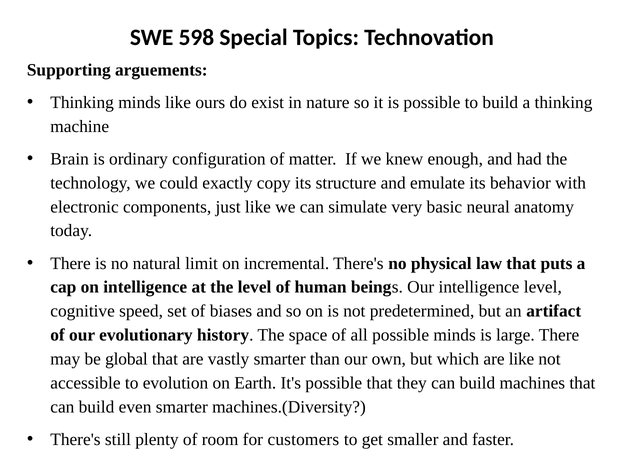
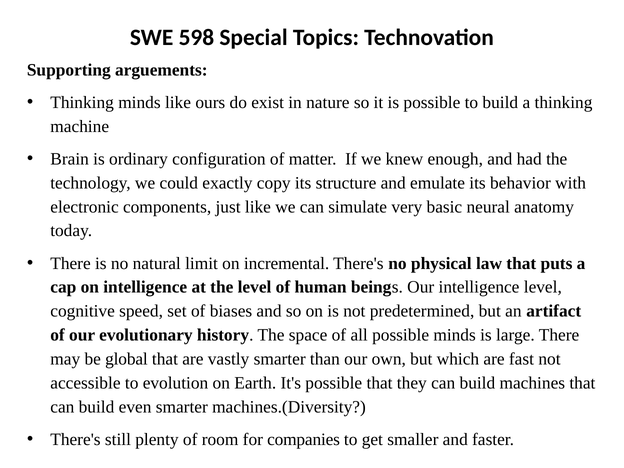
are like: like -> fast
customers: customers -> companies
